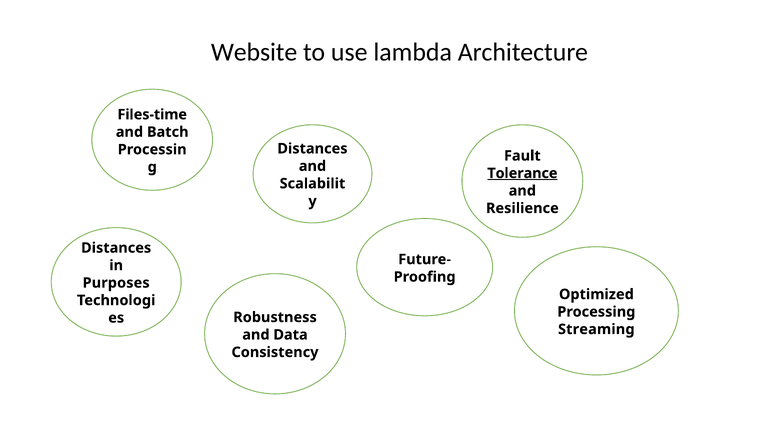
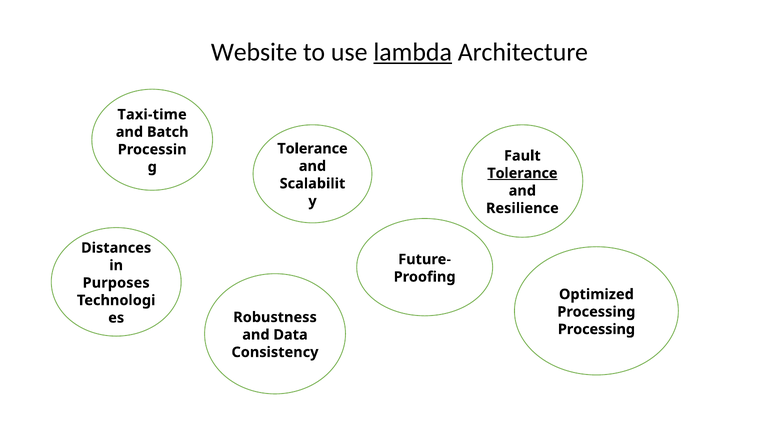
lambda underline: none -> present
Files-time: Files-time -> Taxi-time
Distances at (312, 148): Distances -> Tolerance
Streaming at (596, 329): Streaming -> Processing
